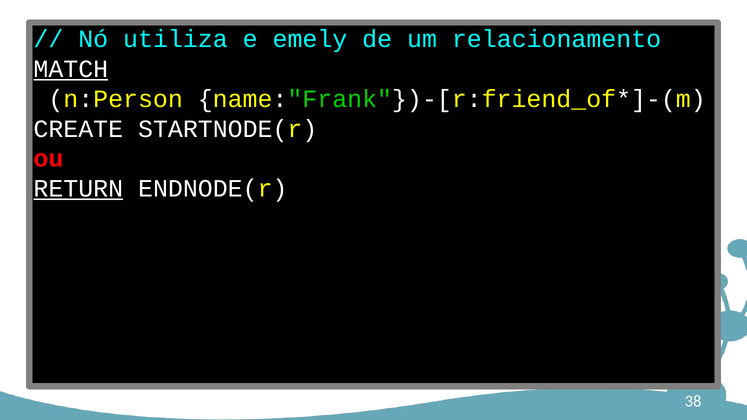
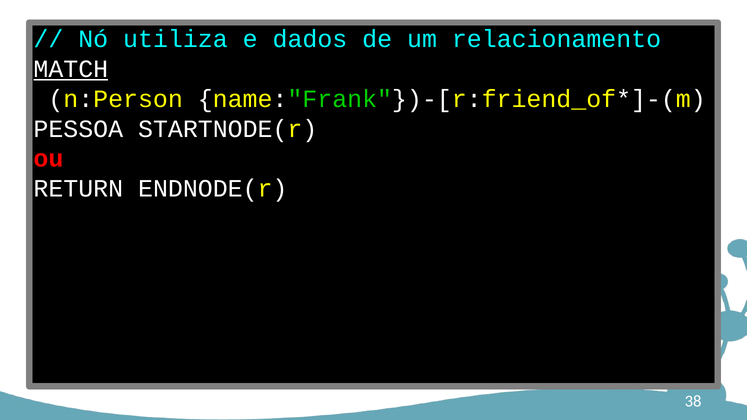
emely: emely -> dados
CREATE: CREATE -> PESSOA
RETURN underline: present -> none
